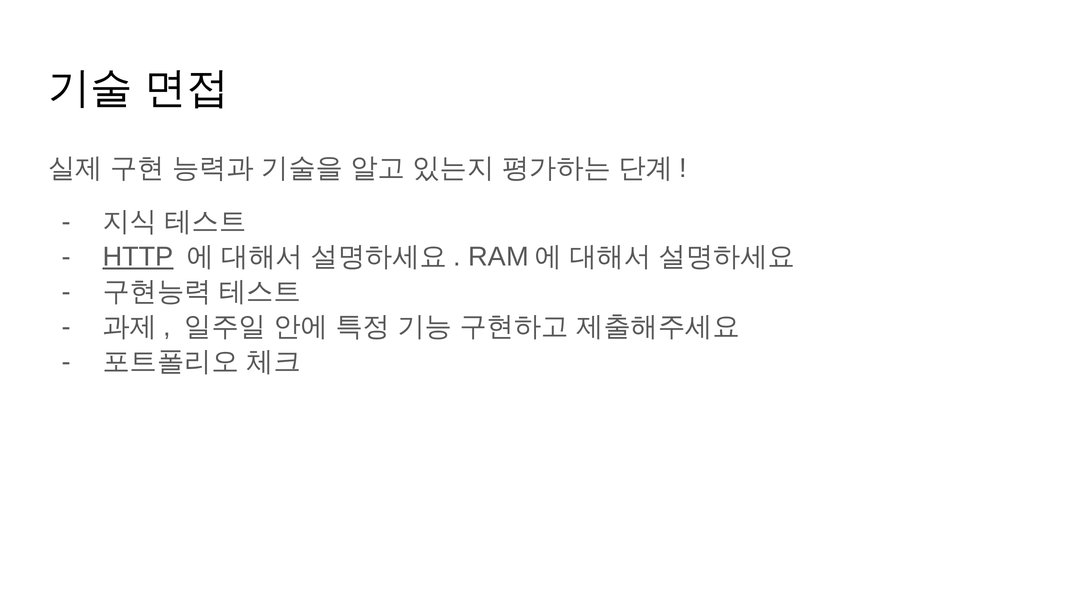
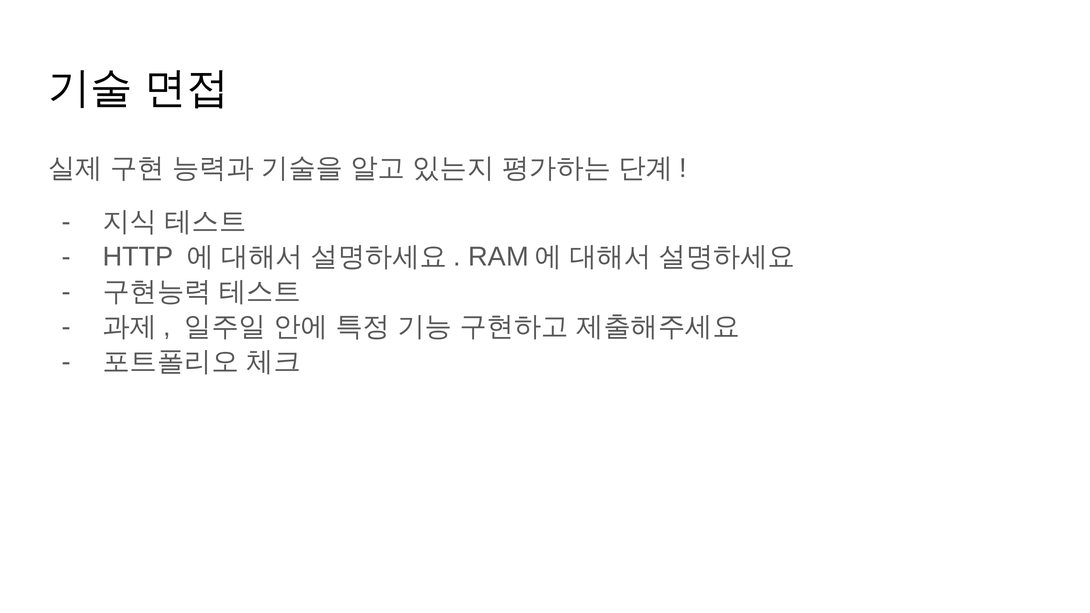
HTTP underline: present -> none
